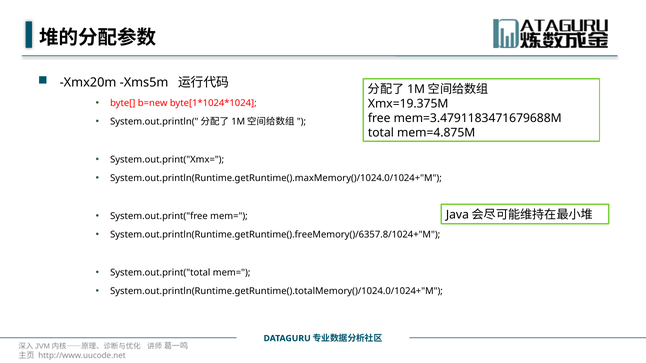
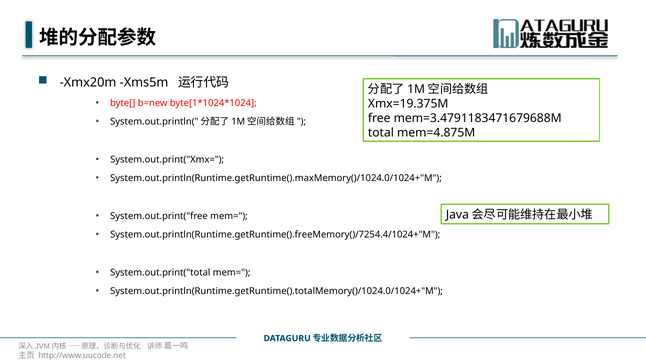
System.out.println(Runtime.getRuntime().freeMemory()/6357.8/1024+"M: System.out.println(Runtime.getRuntime().freeMemory()/6357.8/1024+"M -> System.out.println(Runtime.getRuntime().freeMemory()/7254.4/1024+"M
